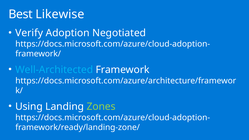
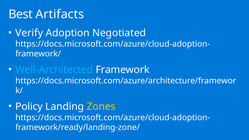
Likewise: Likewise -> Artifacts
Using: Using -> Policy
Zones colour: light green -> yellow
